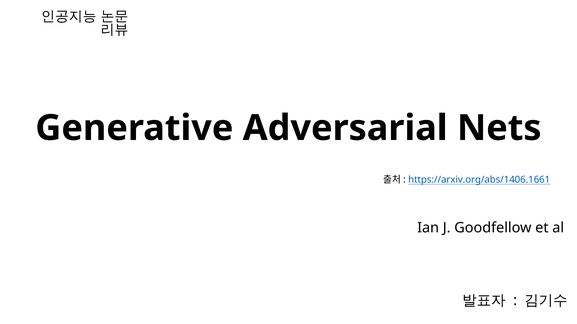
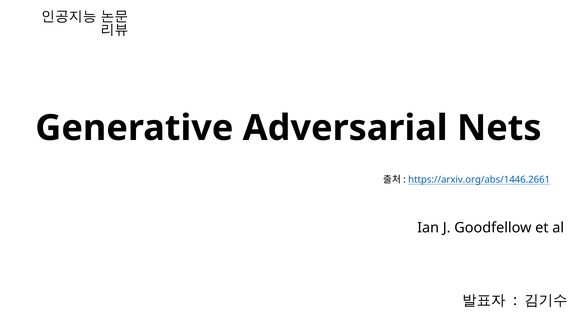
https://arxiv.org/abs/1406.1661: https://arxiv.org/abs/1406.1661 -> https://arxiv.org/abs/1446.2661
